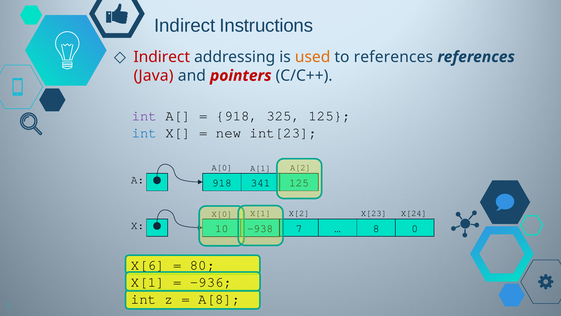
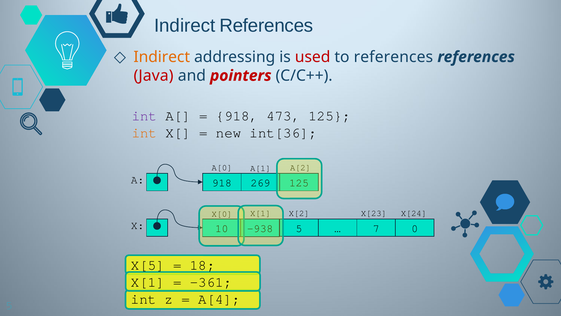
Indirect Instructions: Instructions -> References
Indirect at (162, 57) colour: red -> orange
used colour: orange -> red
325: 325 -> 473
int at (144, 133) colour: blue -> orange
int[23: int[23 -> int[36
341: 341 -> 269
8: 8 -> 7
7 at (299, 228): 7 -> 5
X[6: X[6 -> X[5
80: 80 -> 18
-936: -936 -> -361
A[8: A[8 -> A[4
